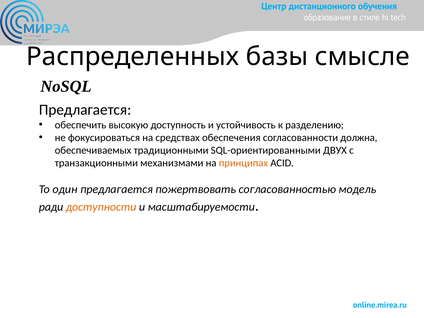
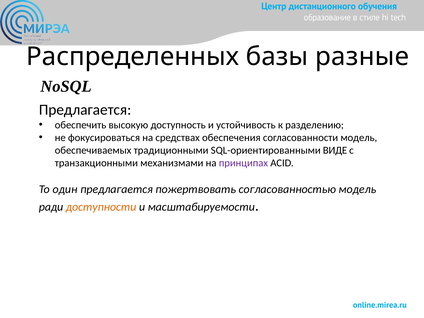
смысле: смысле -> разные
согласованности должна: должна -> модель
ДВУХ: ДВУХ -> ВИДЕ
принципах colour: orange -> purple
